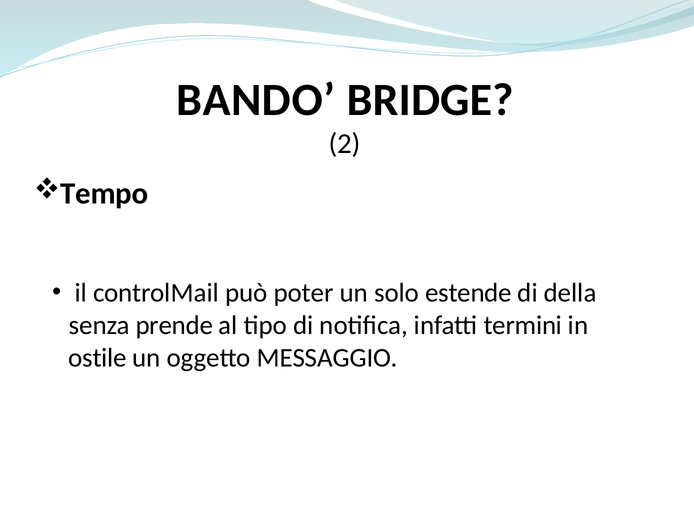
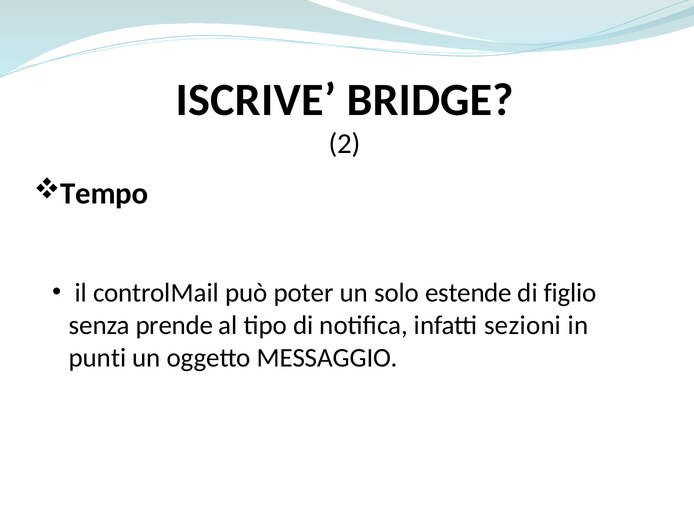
BANDO: BANDO -> ISCRIVE
della: della -> figlio
termini: termini -> sezioni
ostile: ostile -> punti
